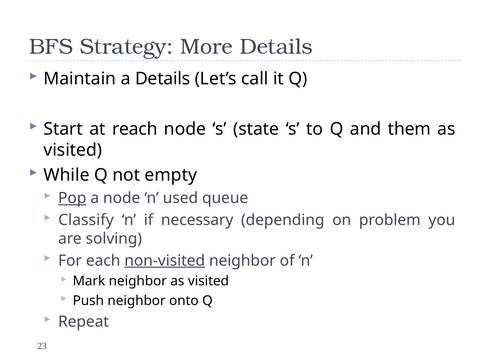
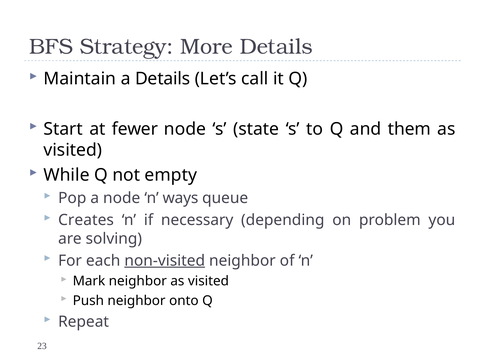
reach: reach -> fewer
Pop underline: present -> none
used: used -> ways
Classify: Classify -> Creates
